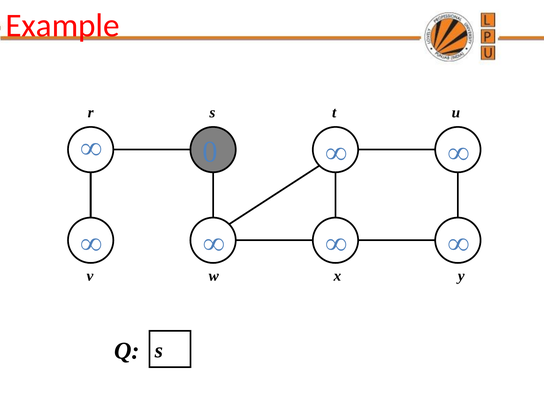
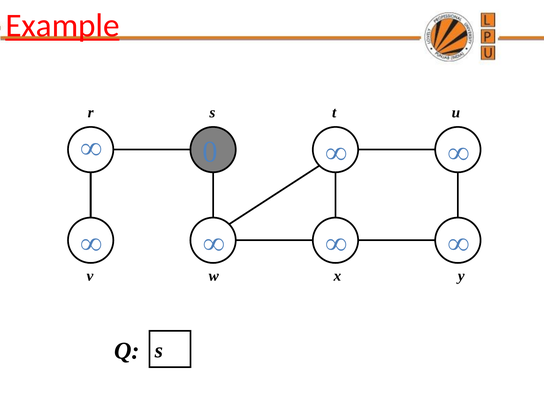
Example underline: none -> present
